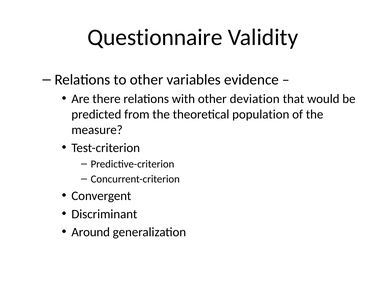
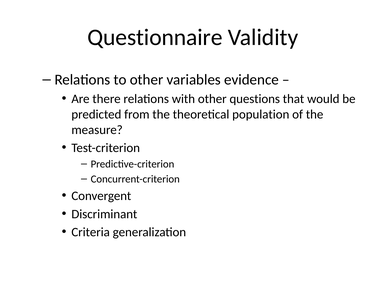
deviation: deviation -> questions
Around: Around -> Criteria
